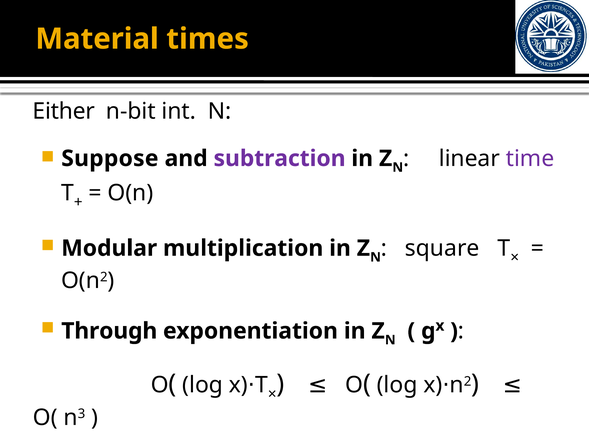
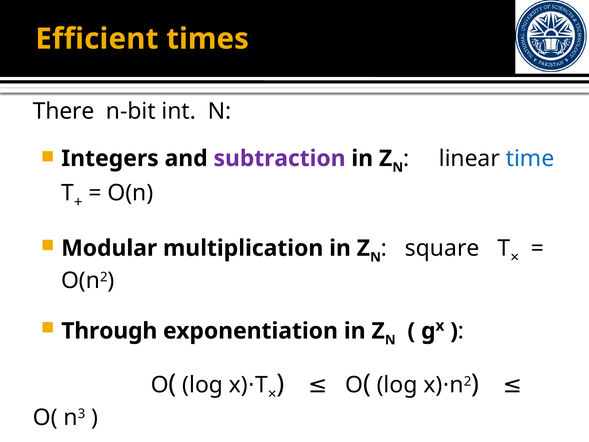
Material: Material -> Efficient
Either: Either -> There
Suppose: Suppose -> Integers
time colour: purple -> blue
